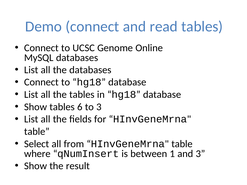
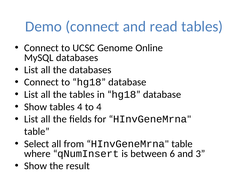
tables 6: 6 -> 4
to 3: 3 -> 4
1: 1 -> 6
